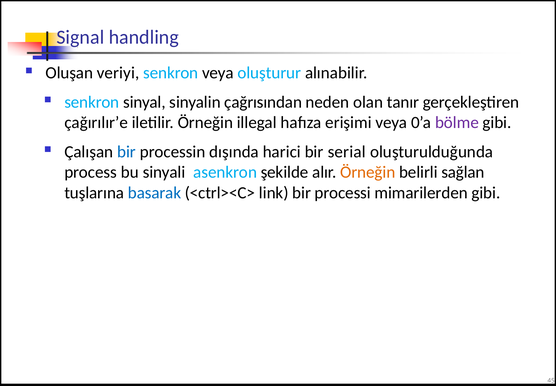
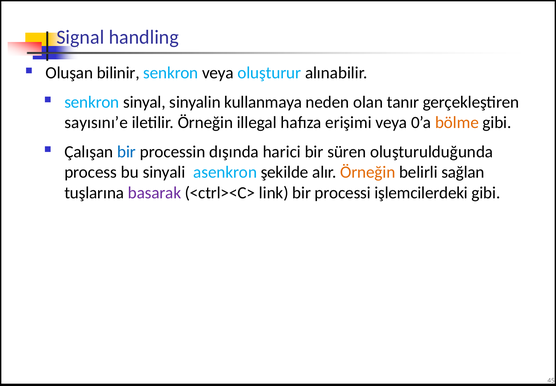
veriyi: veriyi -> bilinir
çağrısından: çağrısından -> kullanmaya
çağırılır’e: çağırılır’e -> sayısını’e
bölme colour: purple -> orange
serial: serial -> süren
basarak colour: blue -> purple
mimarilerden: mimarilerden -> işlemcilerdeki
